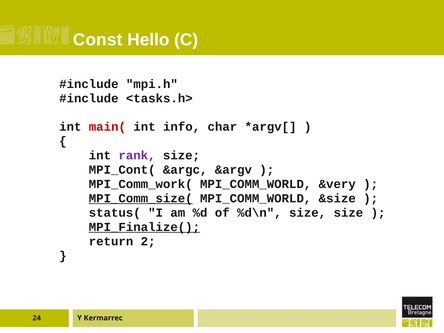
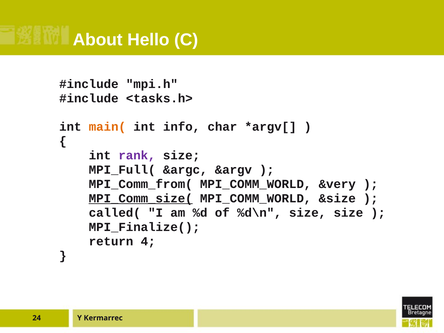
Const: Const -> About
main( colour: red -> orange
MPI_Cont(: MPI_Cont( -> MPI_Full(
MPI_Comm_work(: MPI_Comm_work( -> MPI_Comm_from(
status(: status( -> called(
MPI_Finalize( underline: present -> none
2: 2 -> 4
